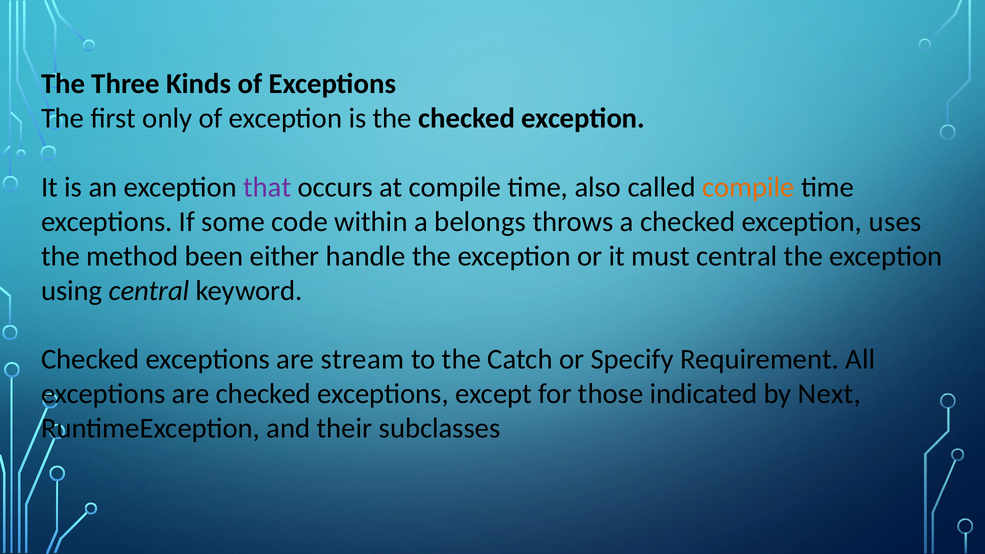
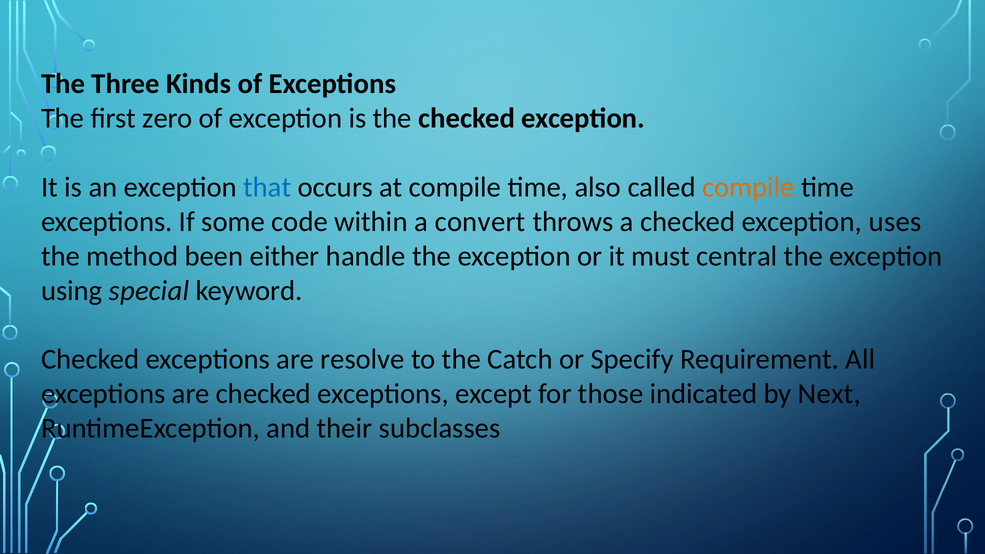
only: only -> zero
that colour: purple -> blue
belongs: belongs -> convert
using central: central -> special
stream: stream -> resolve
